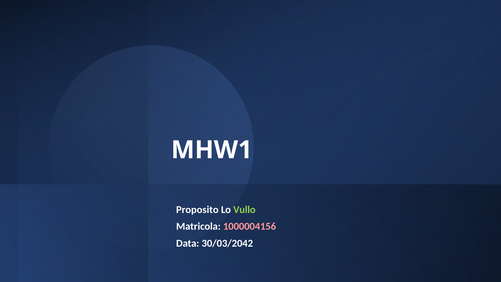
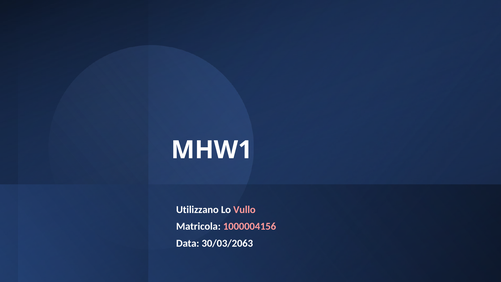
Proposito: Proposito -> Utilizzano
Vullo colour: light green -> pink
30/03/2042: 30/03/2042 -> 30/03/2063
